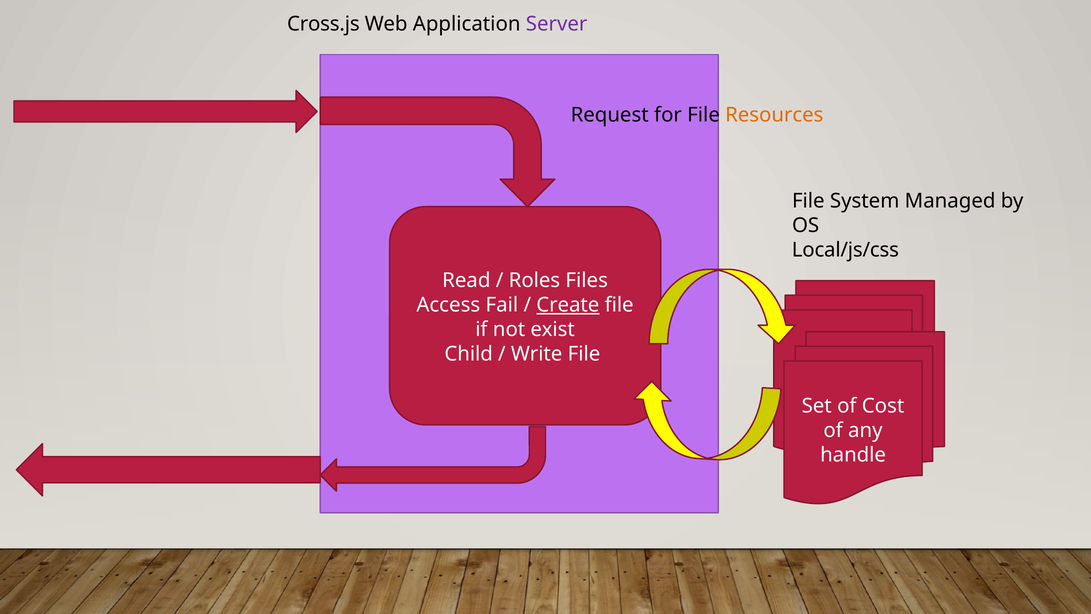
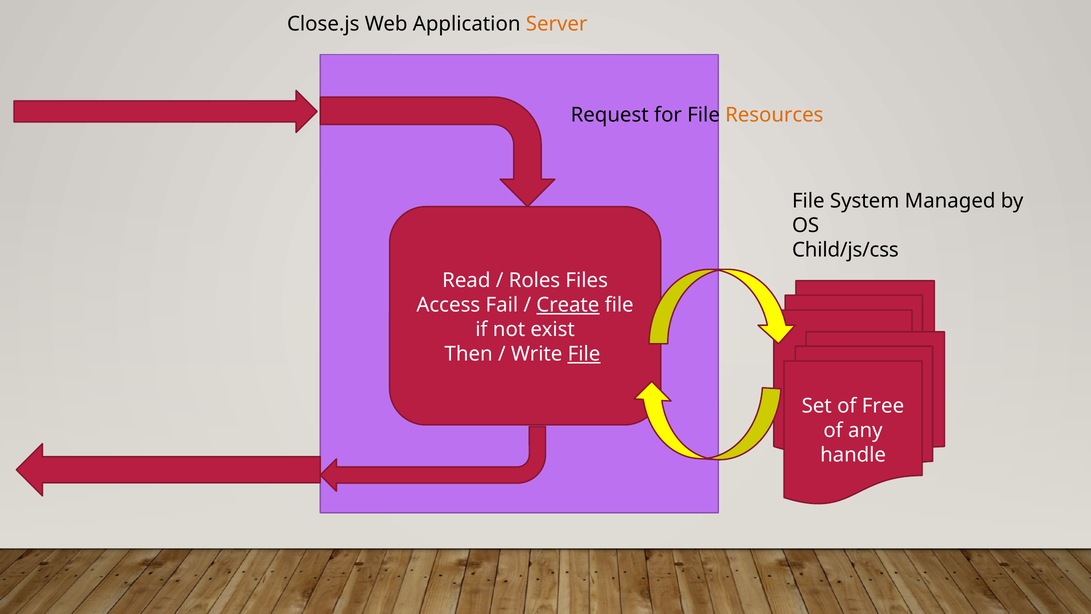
Cross.js: Cross.js -> Close.js
Server colour: purple -> orange
Local/js/css: Local/js/css -> Child/js/css
Child: Child -> Then
File at (584, 354) underline: none -> present
Cost: Cost -> Free
